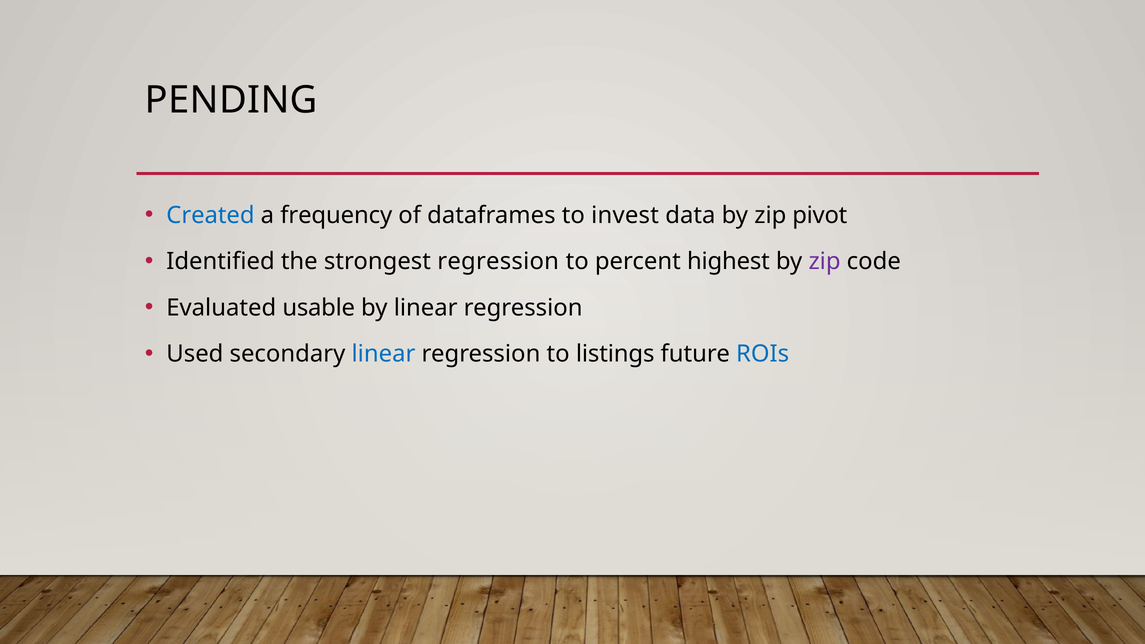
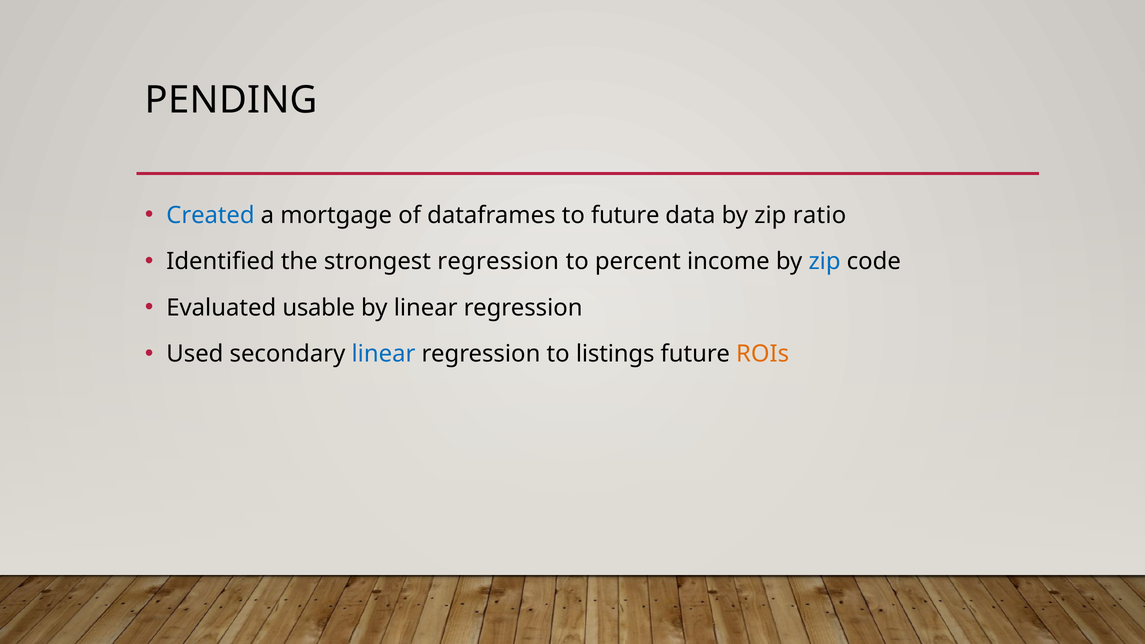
frequency: frequency -> mortgage
to invest: invest -> future
pivot: pivot -> ratio
highest: highest -> income
zip at (825, 262) colour: purple -> blue
ROIs colour: blue -> orange
